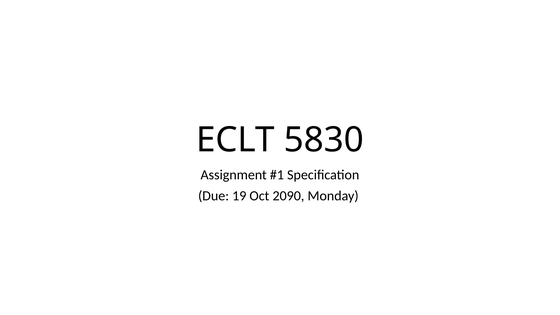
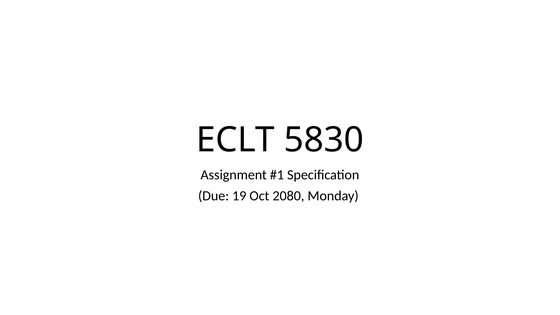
2090: 2090 -> 2080
